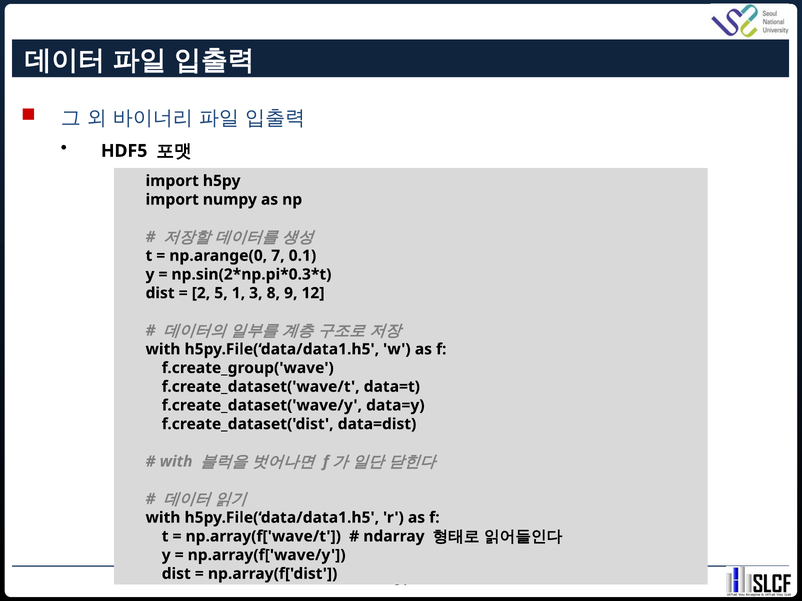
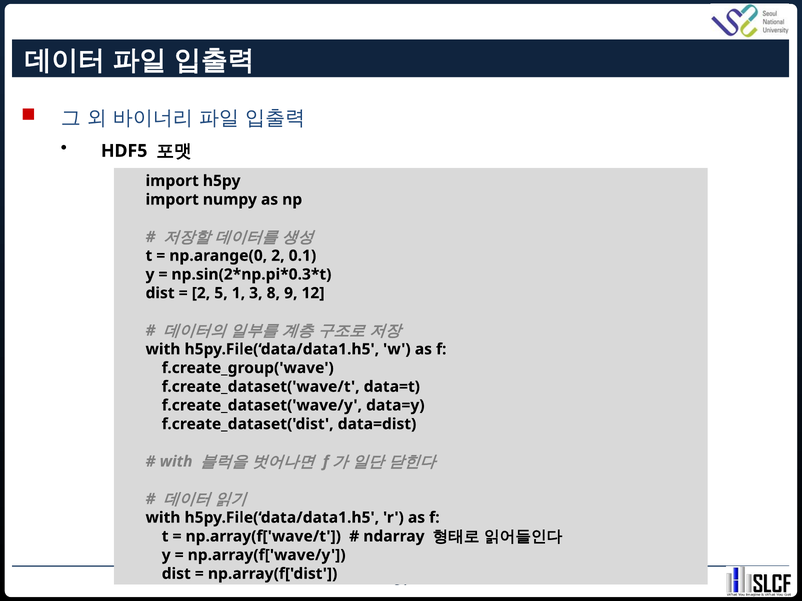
np.arange(0 7: 7 -> 2
